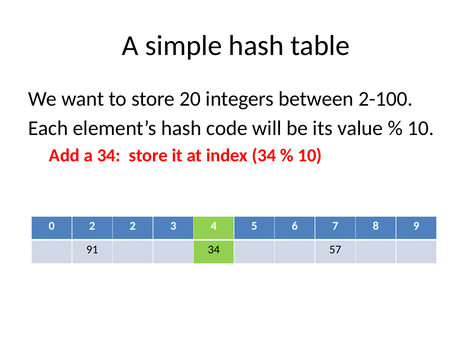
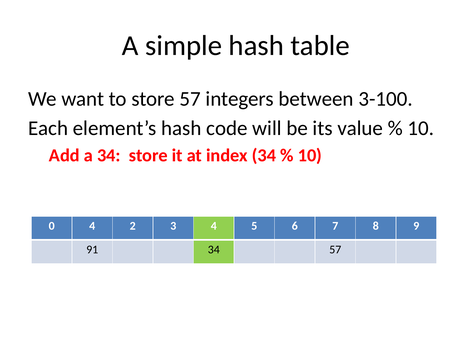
store 20: 20 -> 57
2-100: 2-100 -> 3-100
0 2: 2 -> 4
